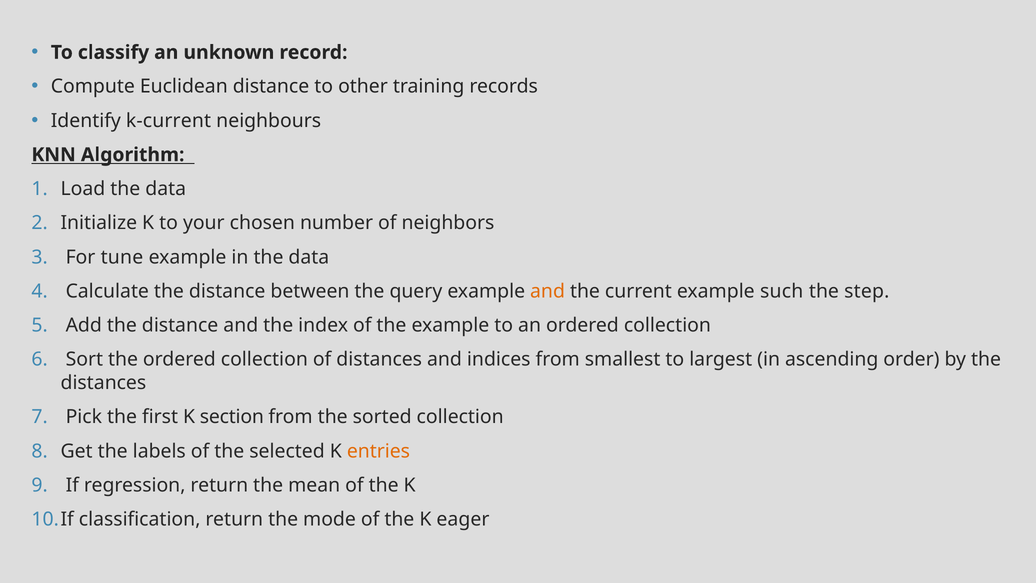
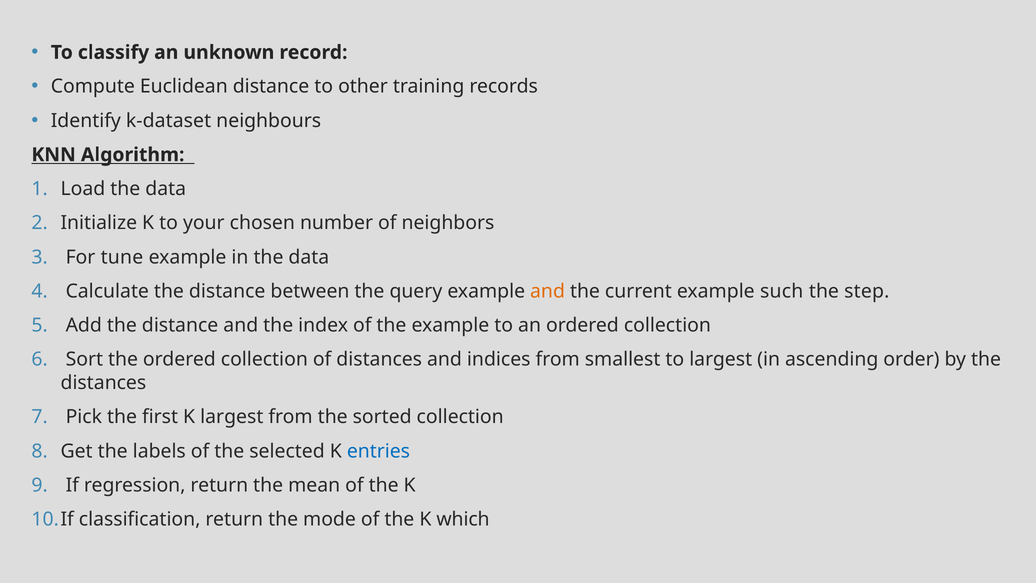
k-current: k-current -> k-dataset
K section: section -> largest
entries colour: orange -> blue
eager: eager -> which
